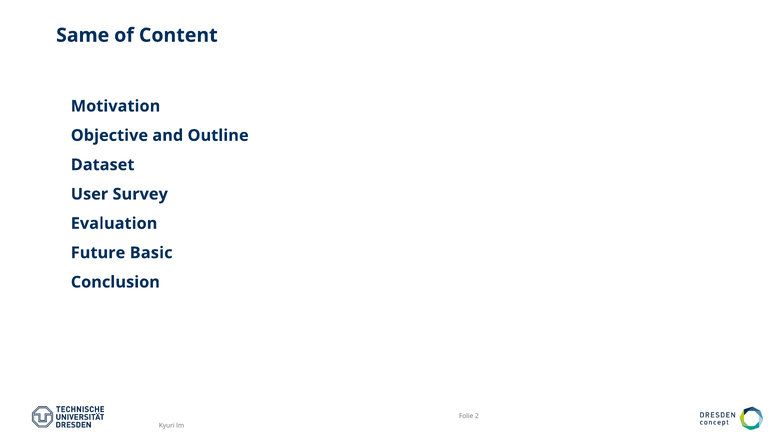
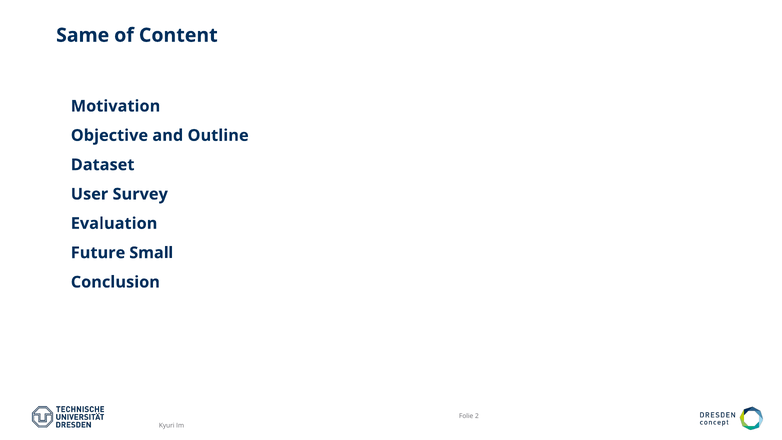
Basic: Basic -> Small
